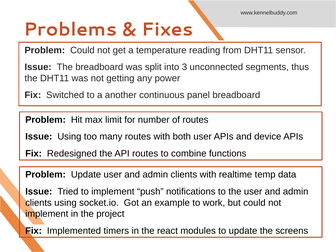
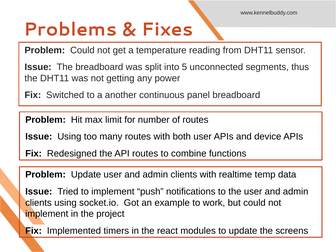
3: 3 -> 5
